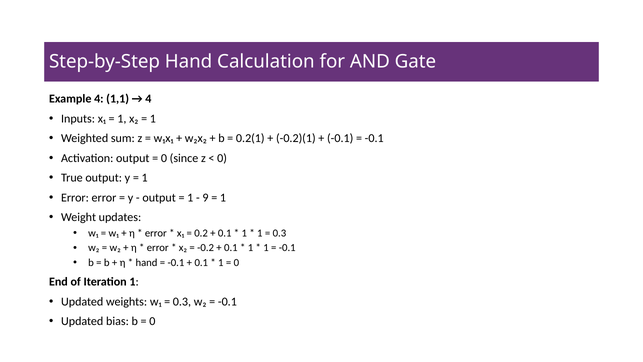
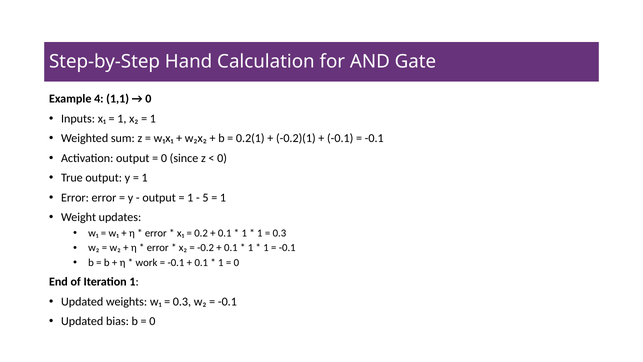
4 at (148, 99): 4 -> 0
9: 9 -> 5
hand at (146, 263): hand -> work
